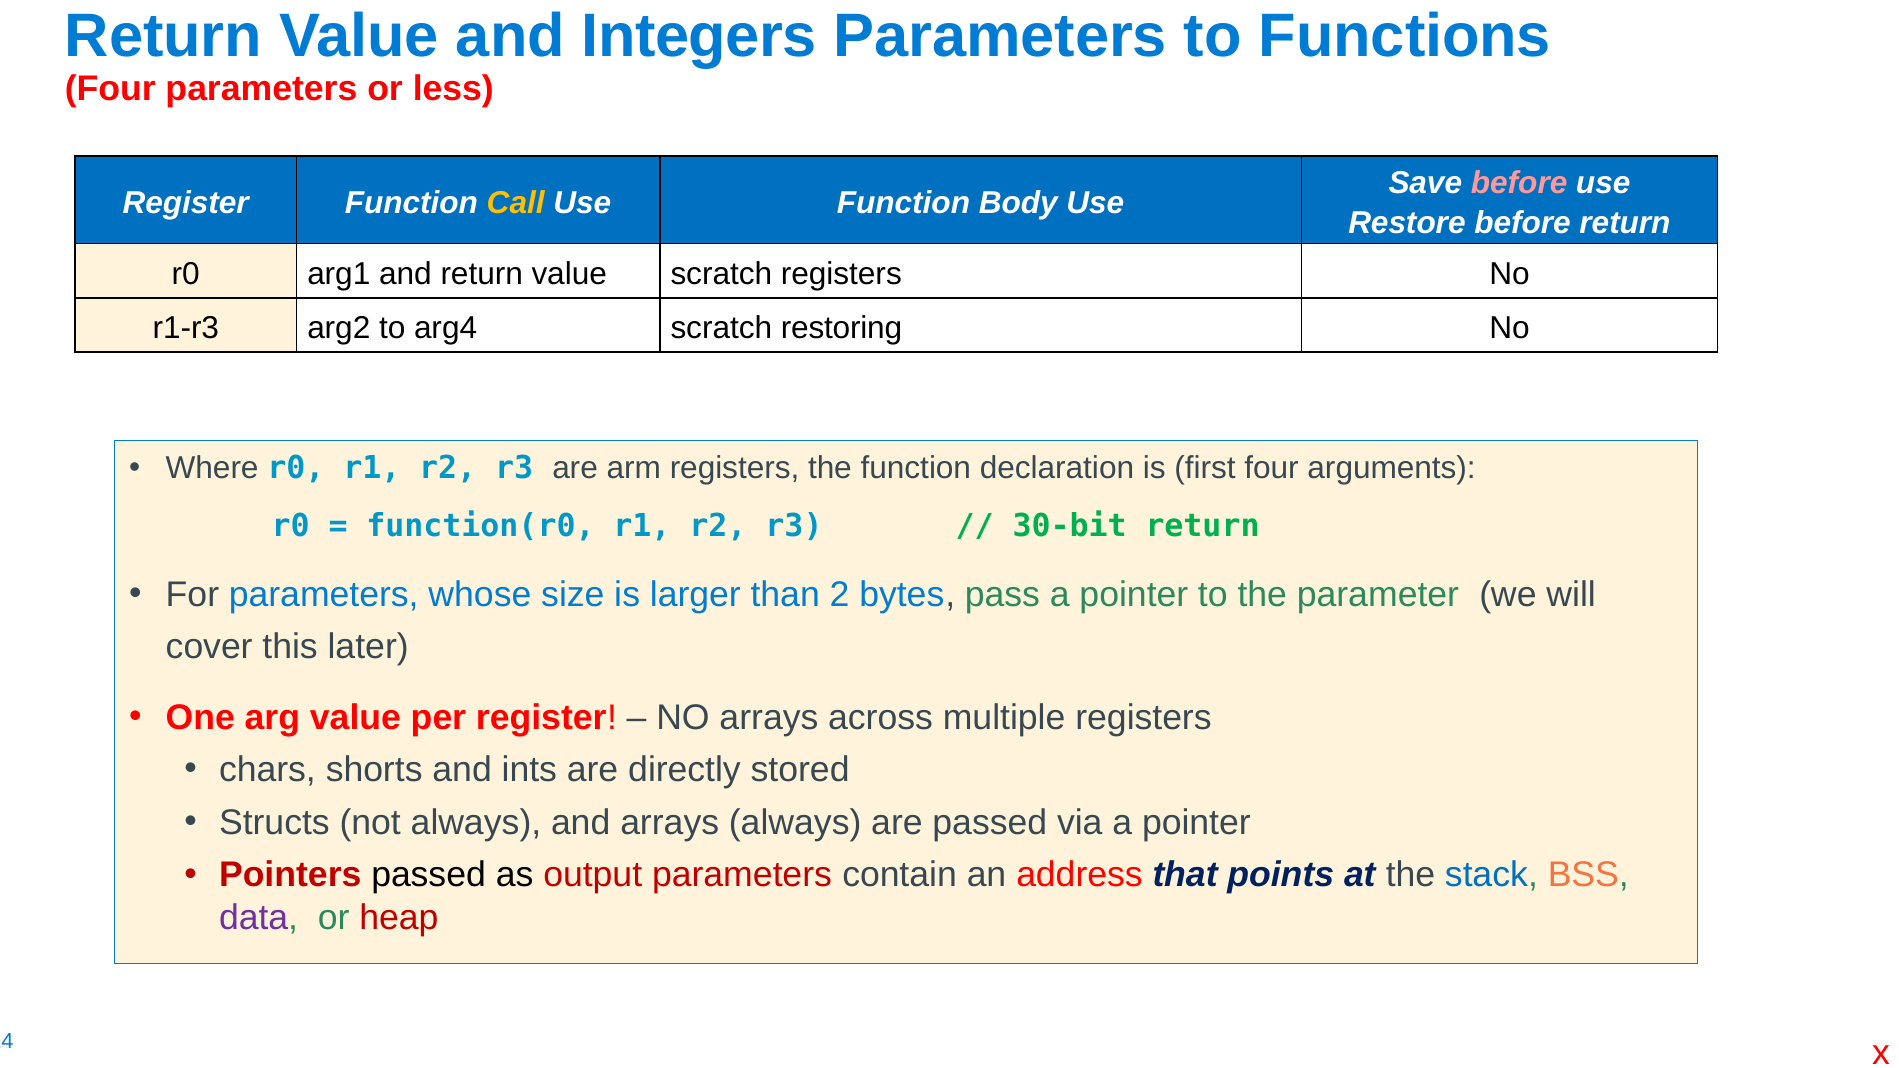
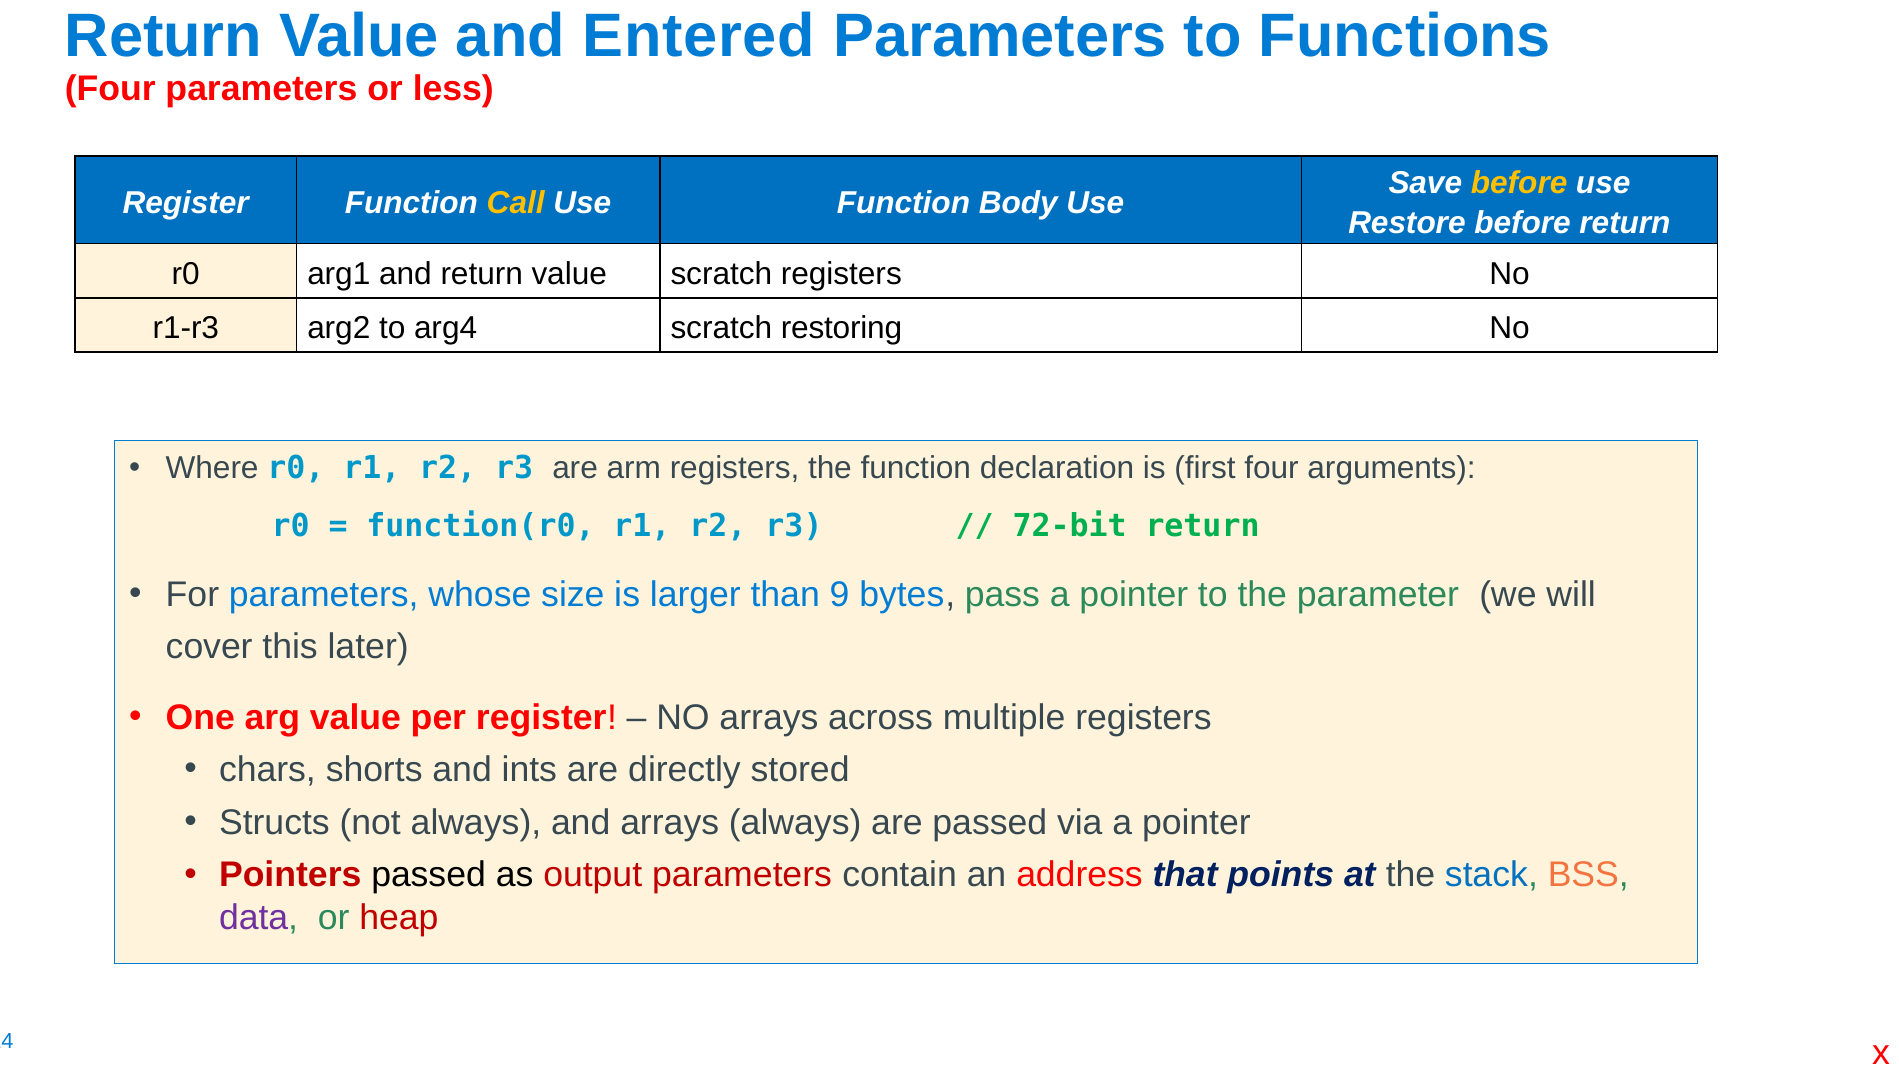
Integers: Integers -> Entered
before at (1519, 183) colour: pink -> yellow
30-bit: 30-bit -> 72-bit
2: 2 -> 9
